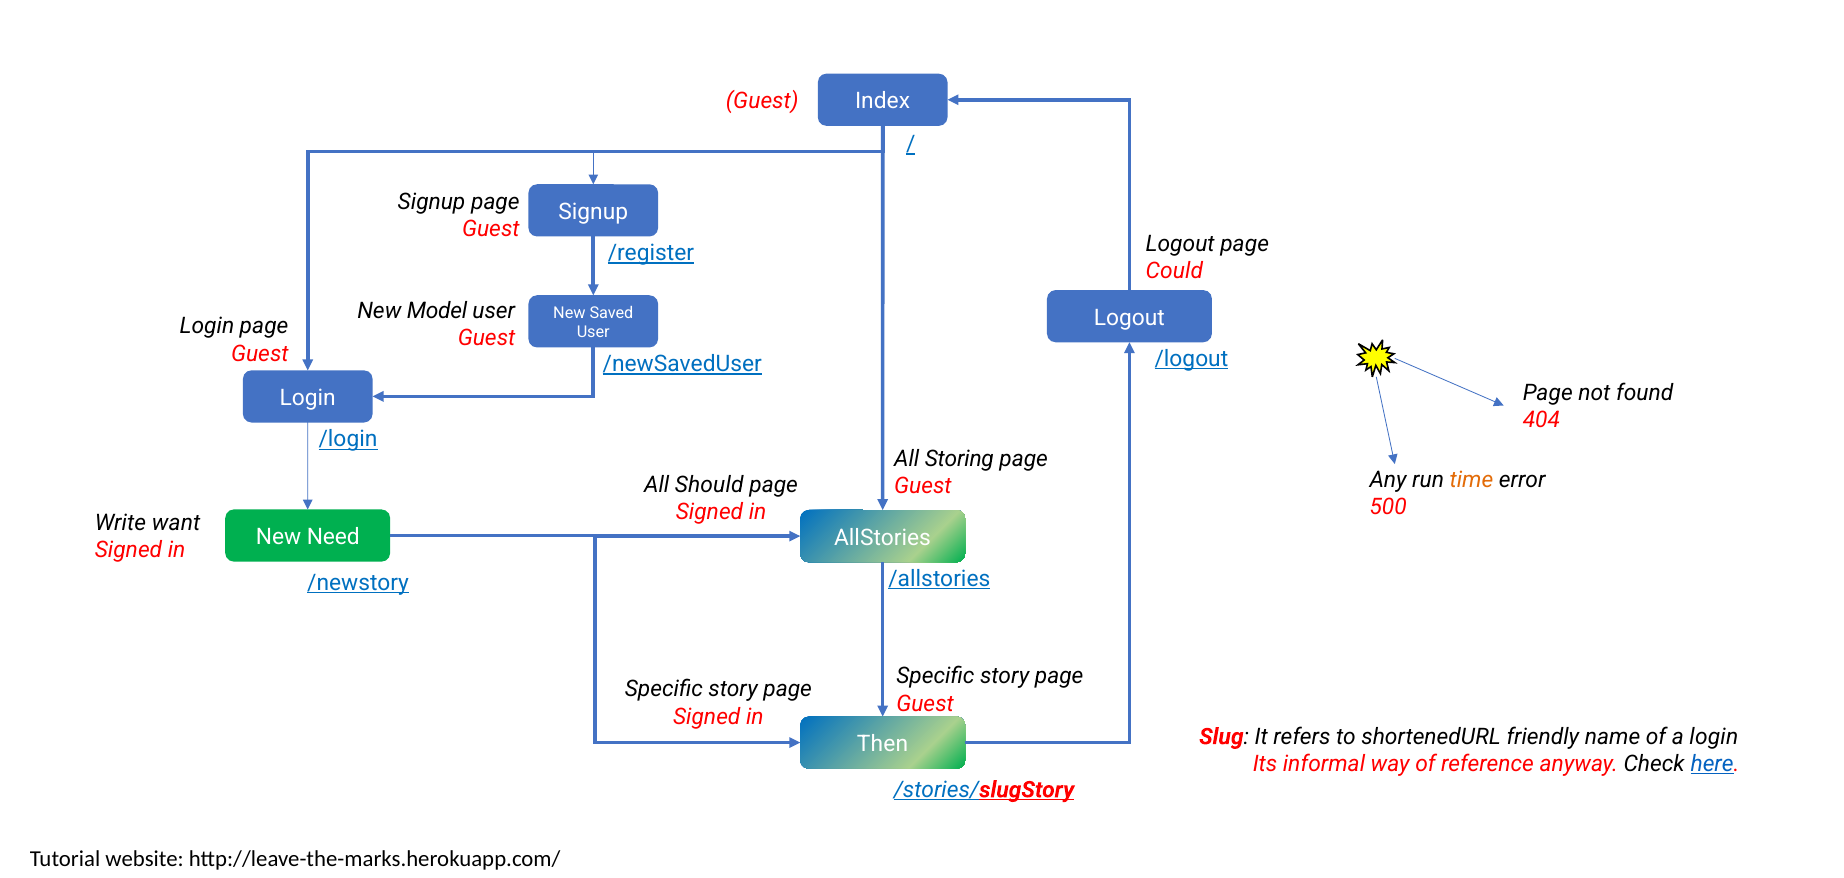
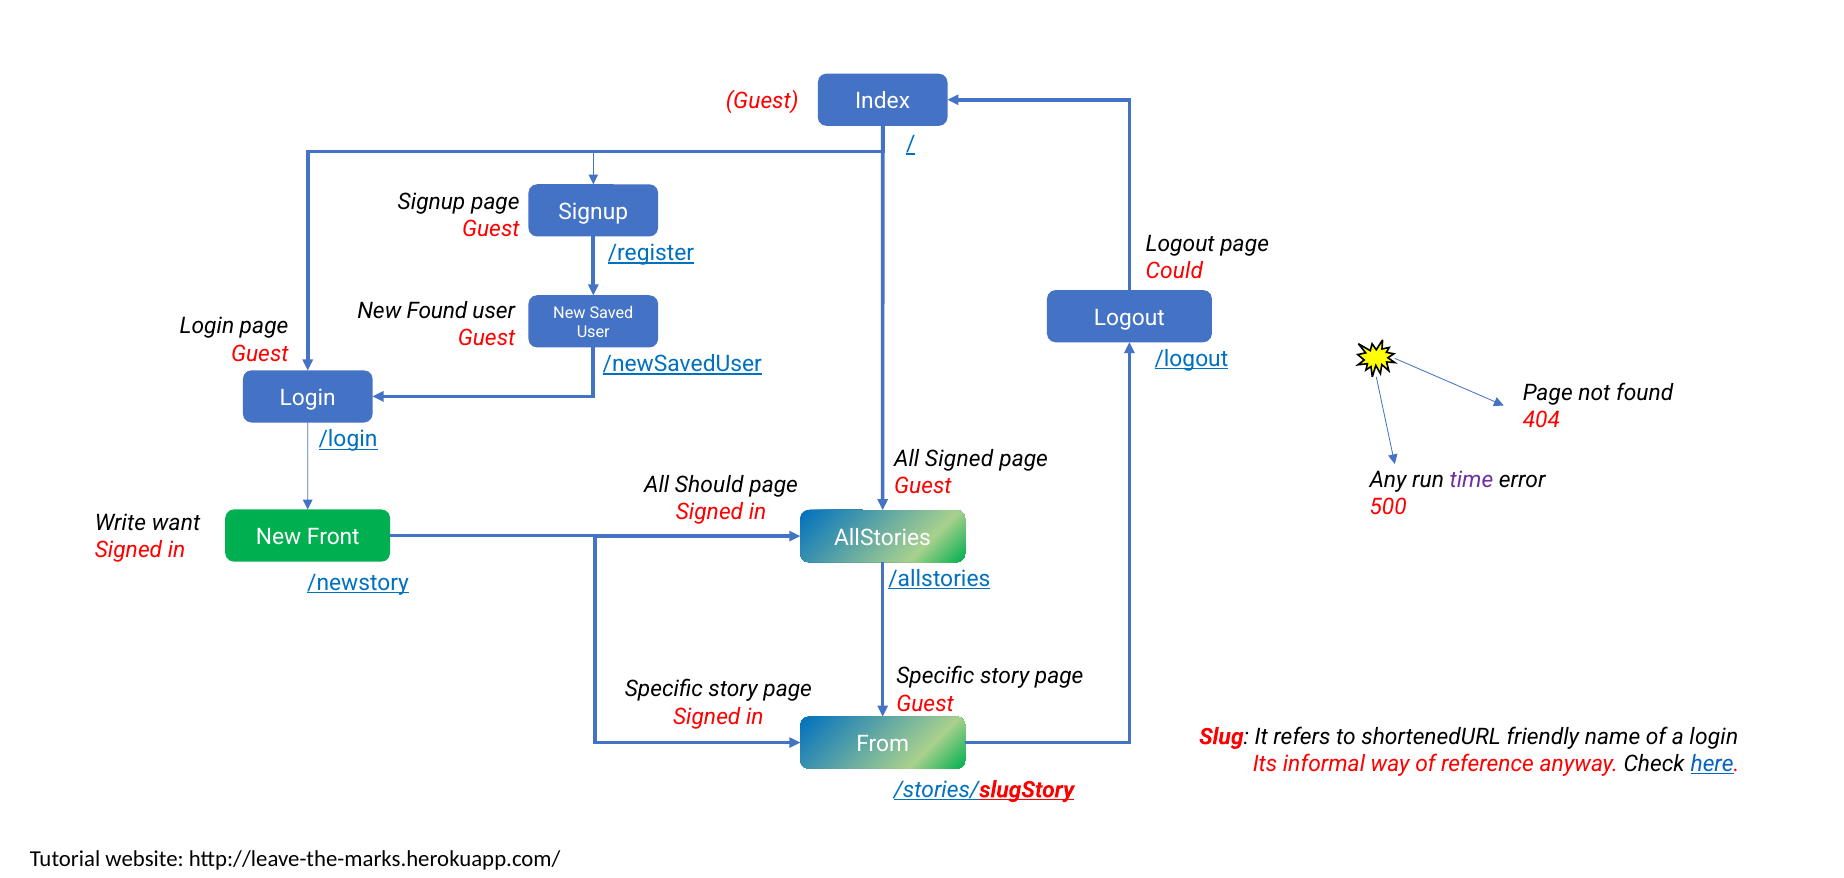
New Model: Model -> Found
All Storing: Storing -> Signed
time colour: orange -> purple
Need: Need -> Front
Then: Then -> From
